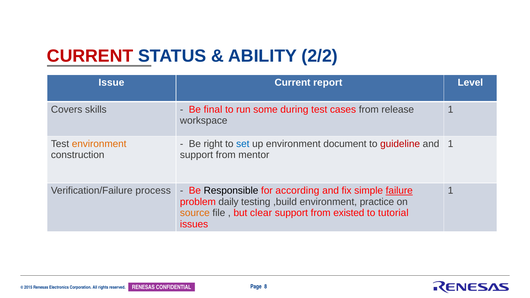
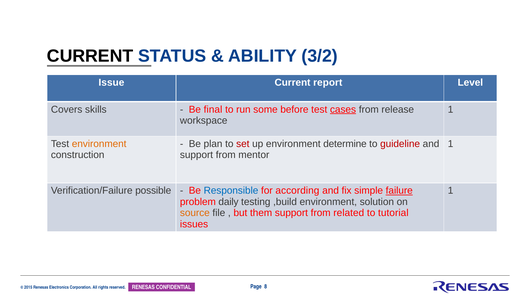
CURRENT at (90, 56) colour: red -> black
2/2: 2/2 -> 3/2
during: during -> before
cases underline: none -> present
right: right -> plan
set colour: blue -> red
document: document -> determine
process: process -> possible
Responsible colour: black -> blue
practice: practice -> solution
clear: clear -> them
existed: existed -> related
